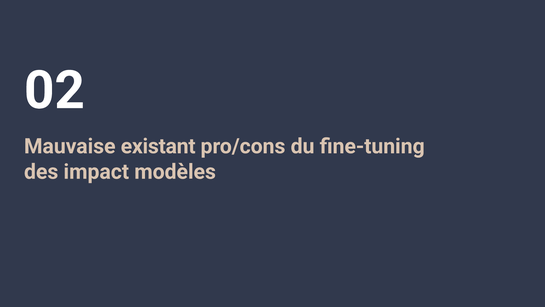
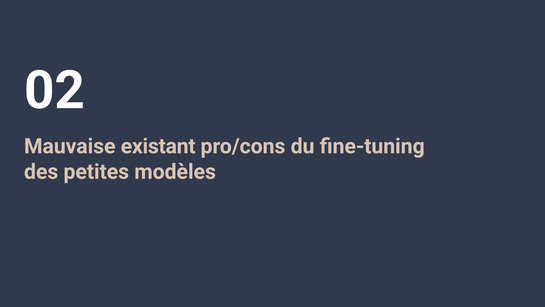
impact: impact -> petites
